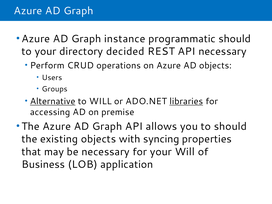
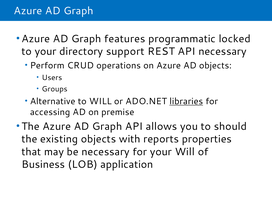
instance: instance -> features
programmatic should: should -> locked
decided: decided -> support
Alternative underline: present -> none
syncing: syncing -> reports
